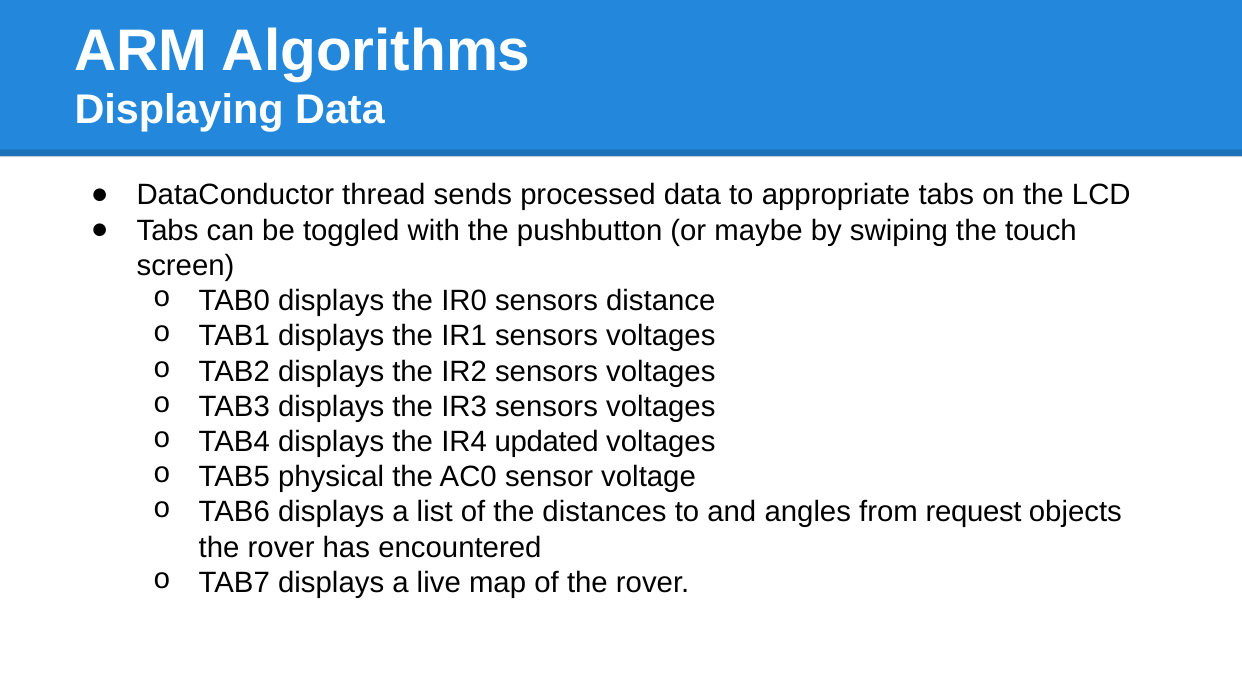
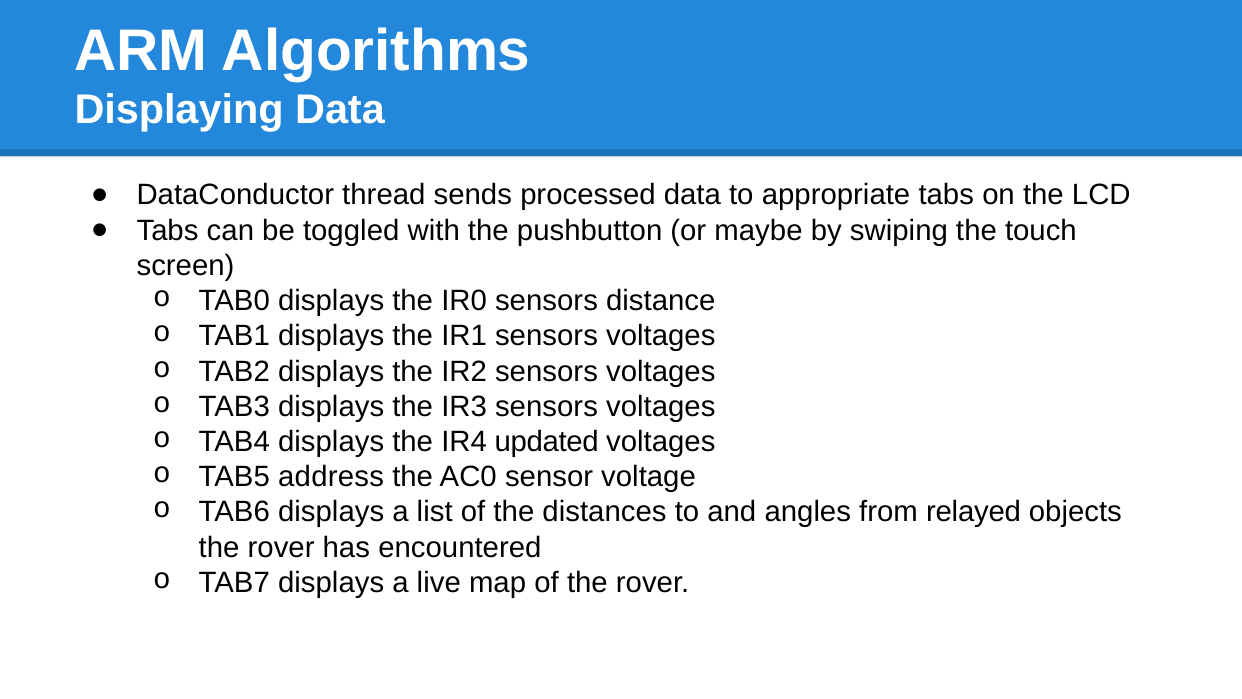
physical: physical -> address
request: request -> relayed
